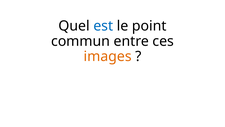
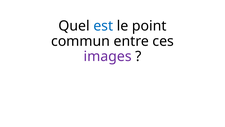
images colour: orange -> purple
